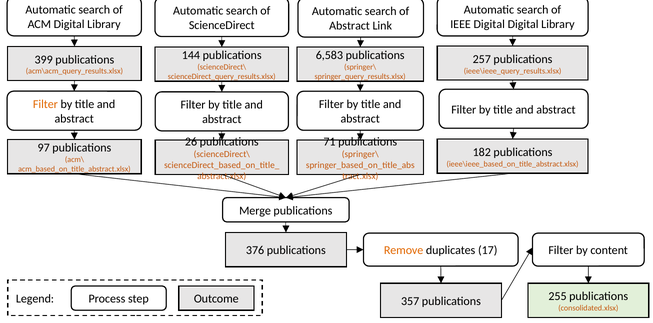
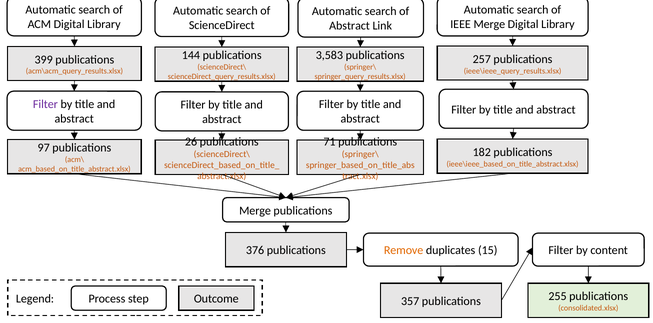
IEEE Digital: Digital -> Merge
6,583: 6,583 -> 3,583
Filter at (45, 104) colour: orange -> purple
17: 17 -> 15
